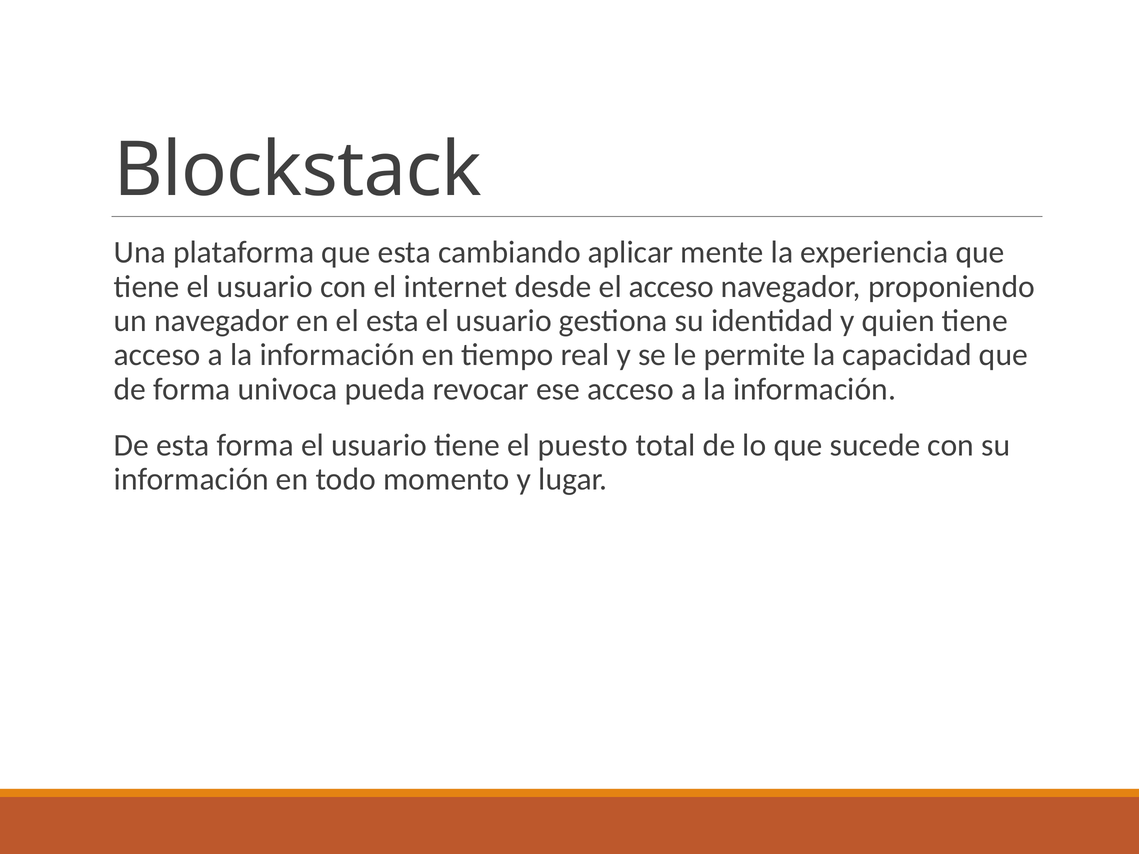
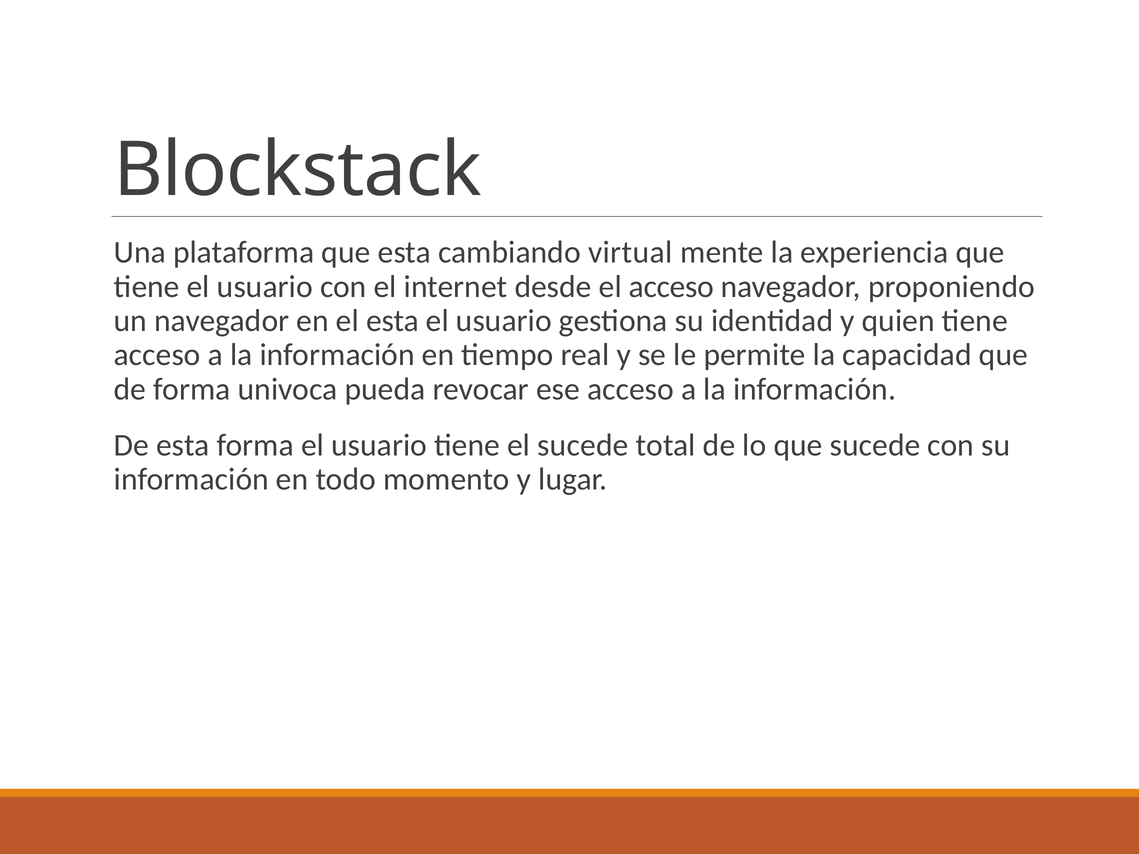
aplicar: aplicar -> virtual
el puesto: puesto -> sucede
